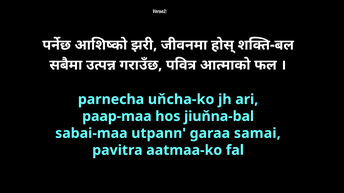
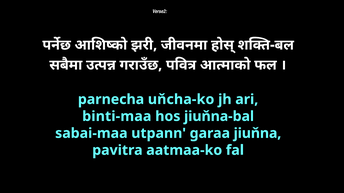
paap-maa: paap-maa -> binti-maa
samai: samai -> jiuňna
